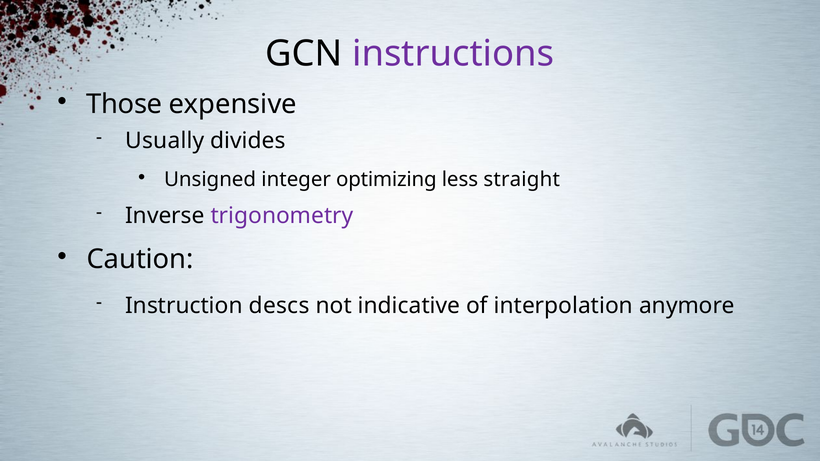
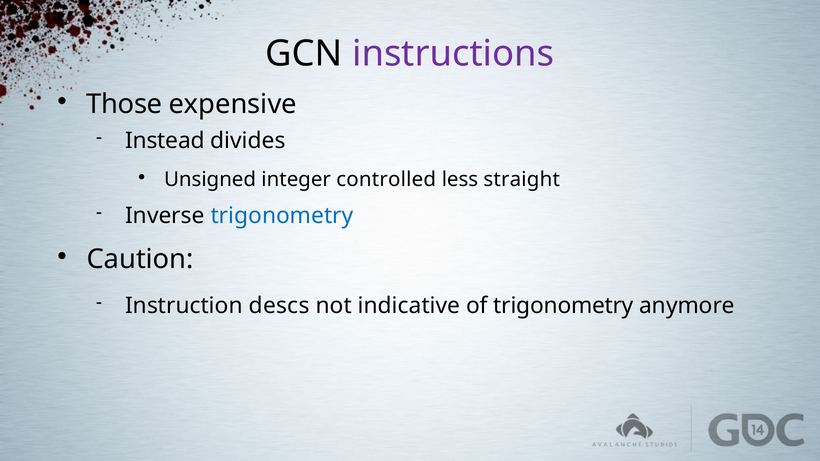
Usually: Usually -> Instead
optimizing: optimizing -> controlled
trigonometry at (282, 216) colour: purple -> blue
of interpolation: interpolation -> trigonometry
